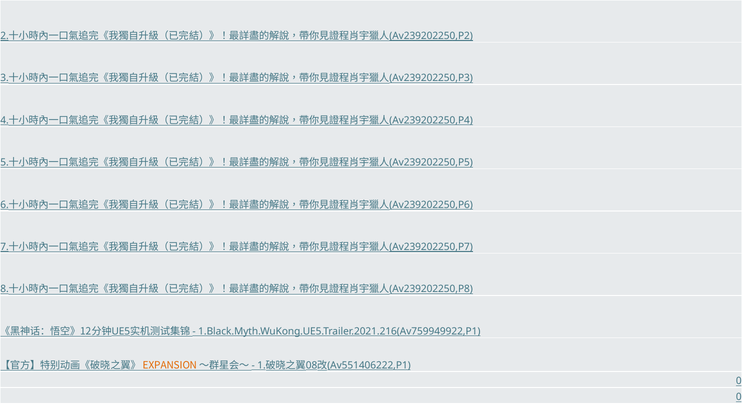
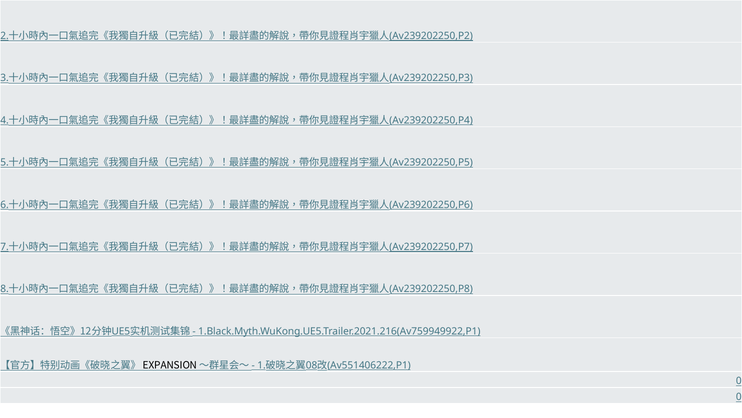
EXPANSION colour: orange -> black
